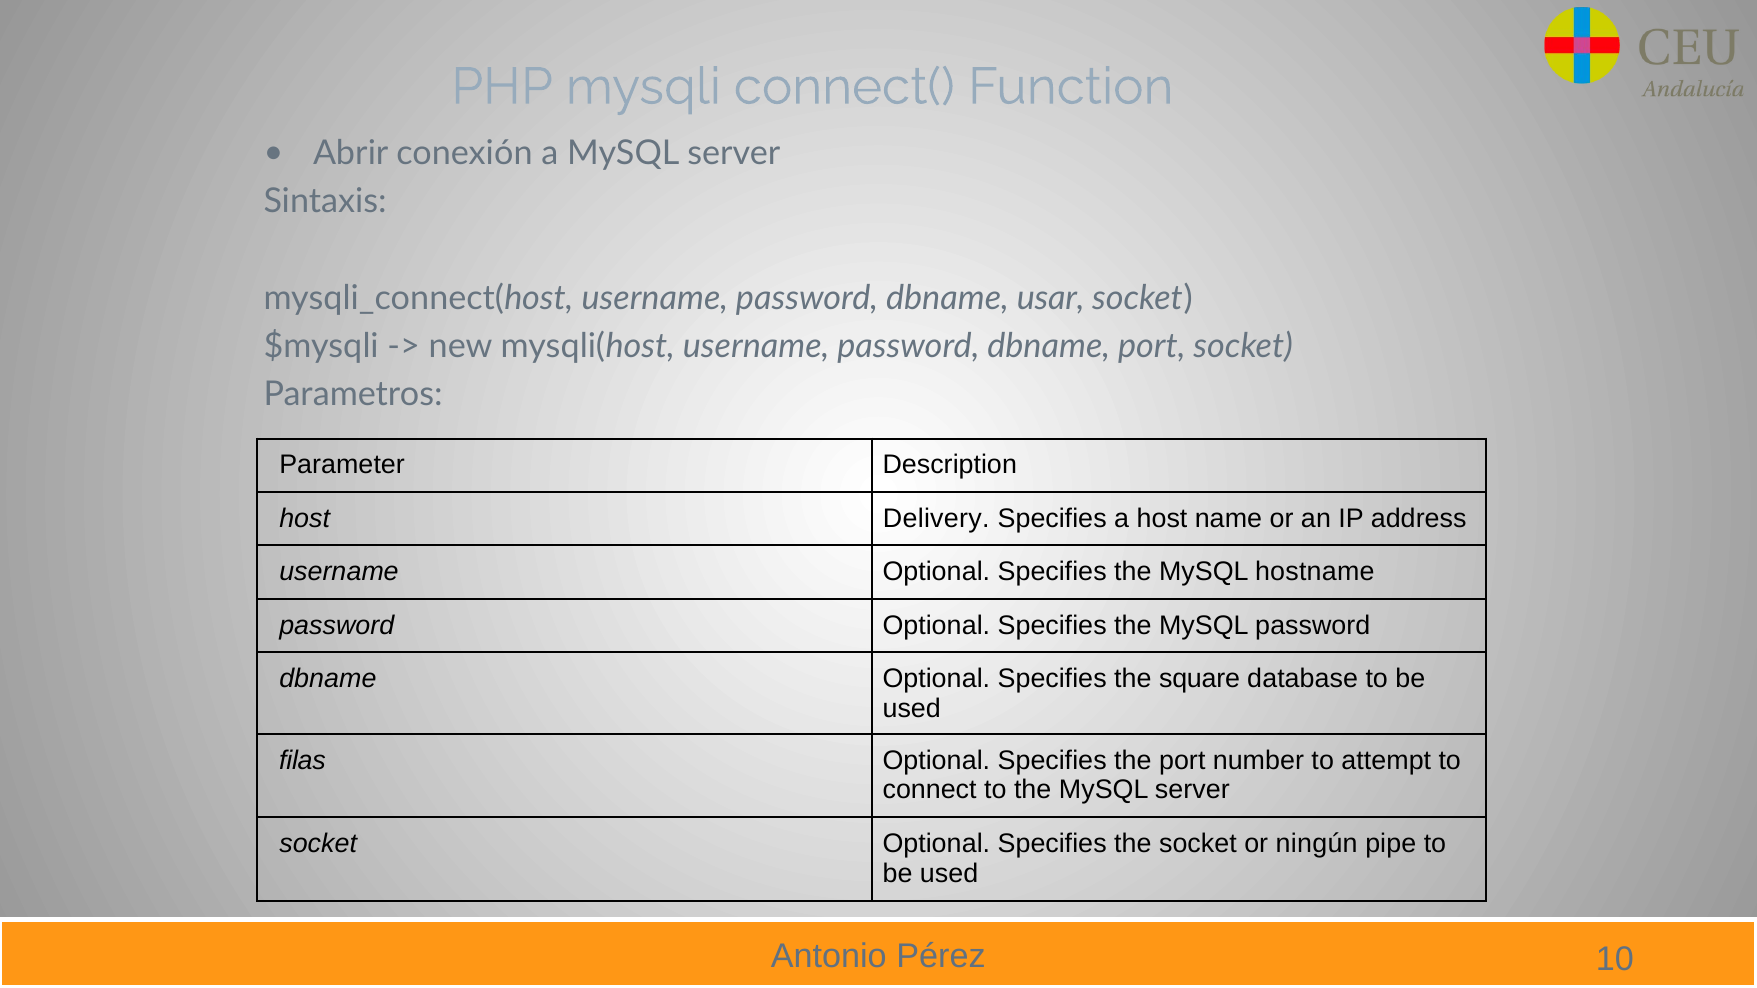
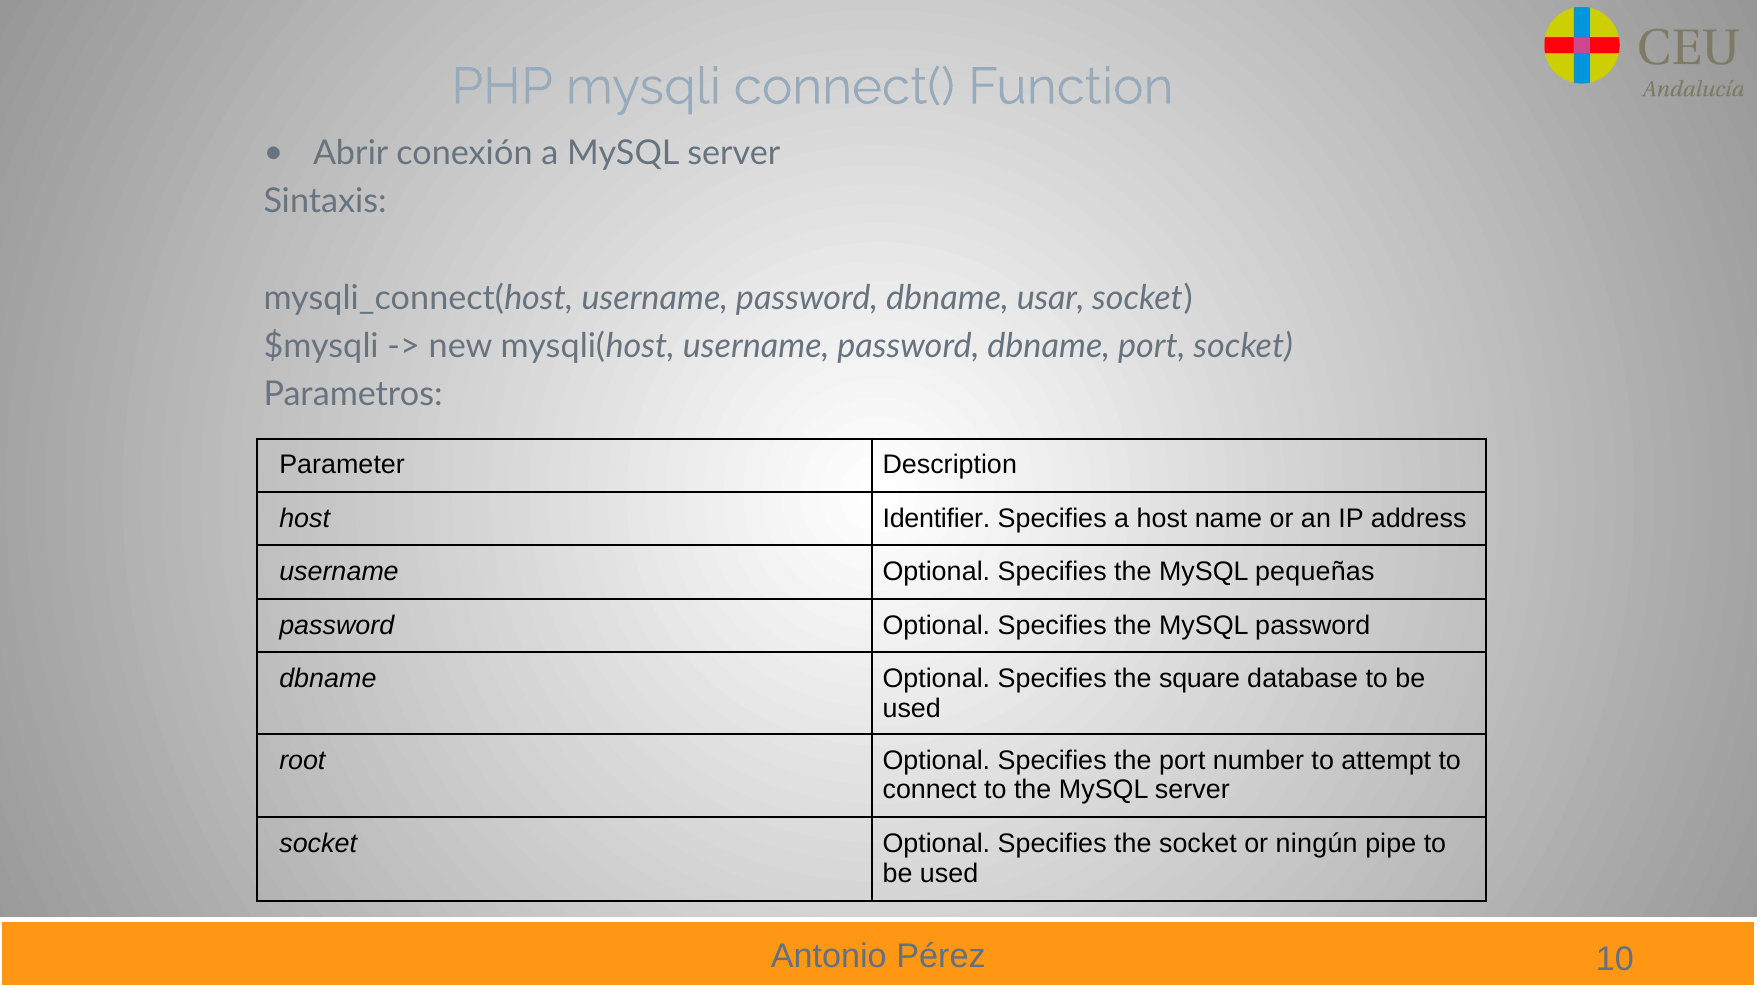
Delivery: Delivery -> Identifier
hostname: hostname -> pequeñas
filas: filas -> root
